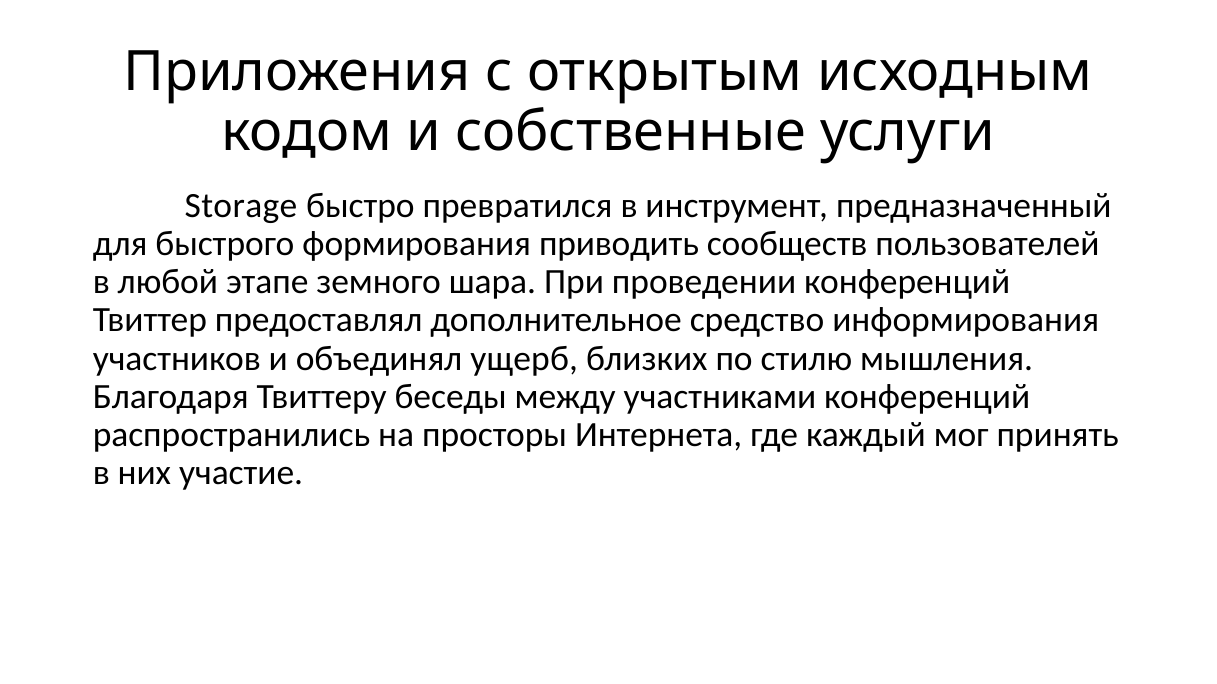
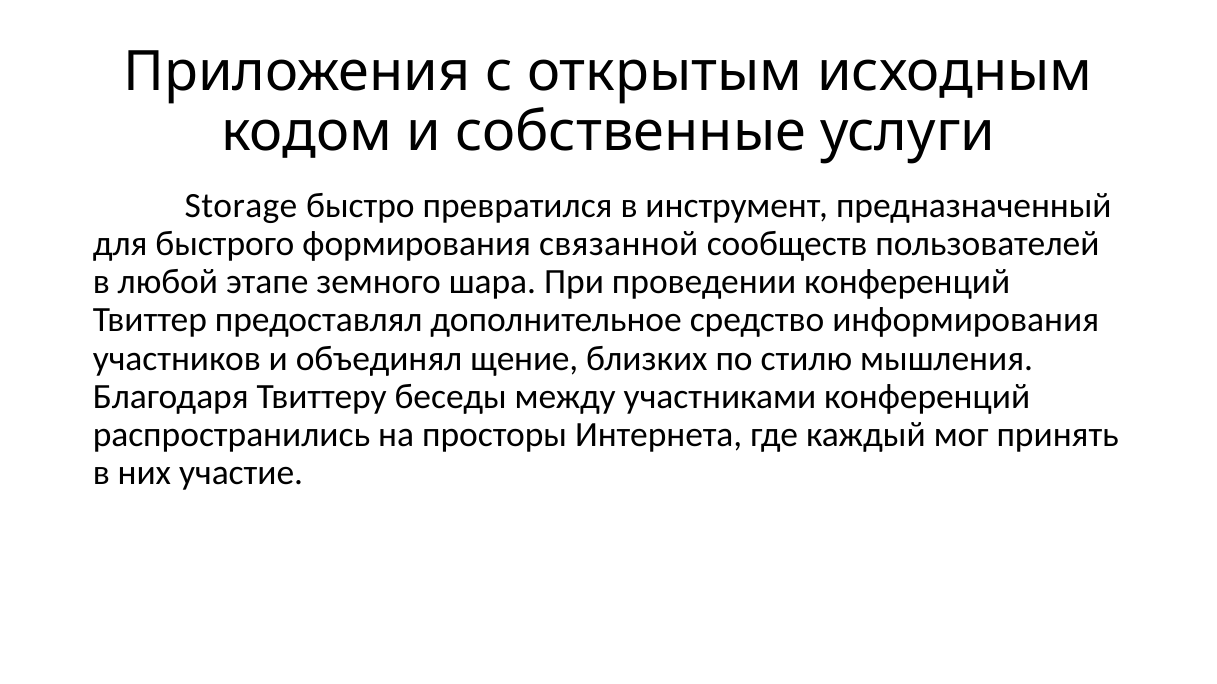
приводить: приводить -> связанной
ущерб: ущерб -> щение
